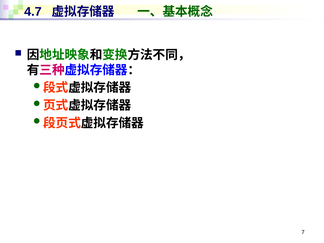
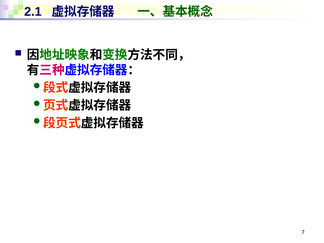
4.7: 4.7 -> 2.1
